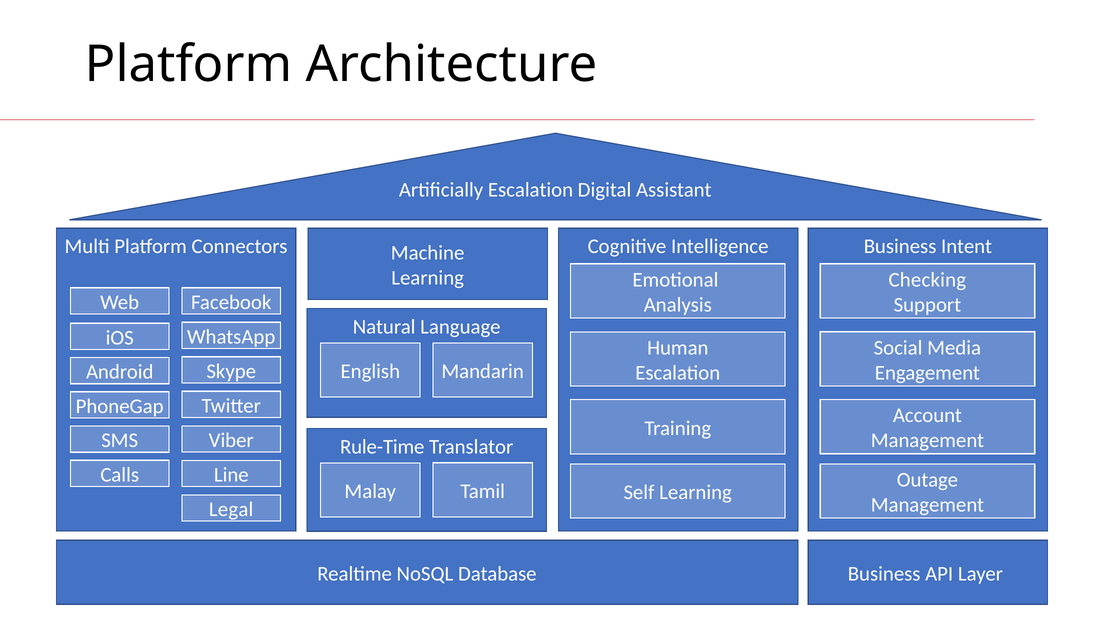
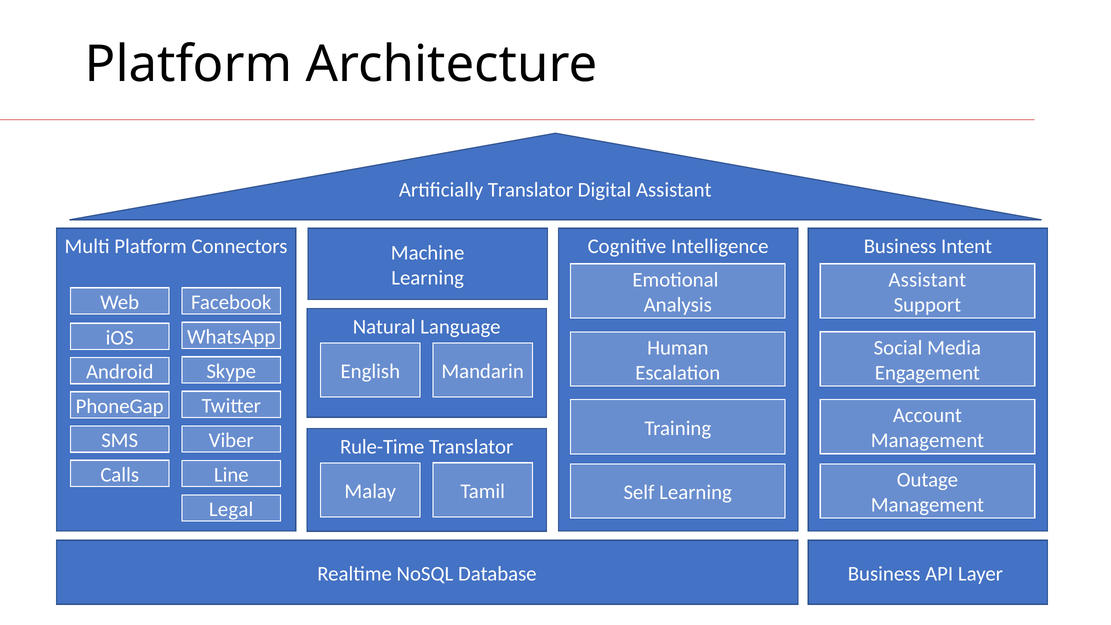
Artificially Escalation: Escalation -> Translator
Checking at (927, 280): Checking -> Assistant
